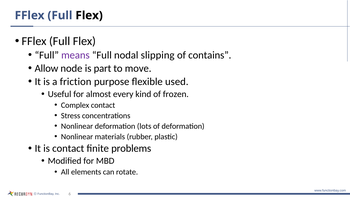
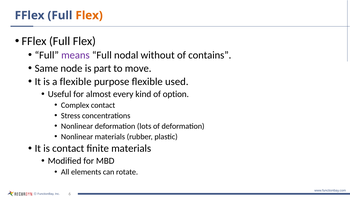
Flex at (89, 15) colour: black -> orange
slipping: slipping -> without
Allow: Allow -> Same
a friction: friction -> flexible
frozen: frozen -> option
finite problems: problems -> materials
